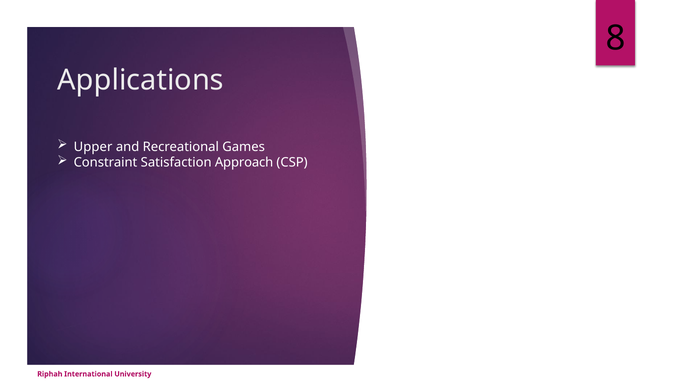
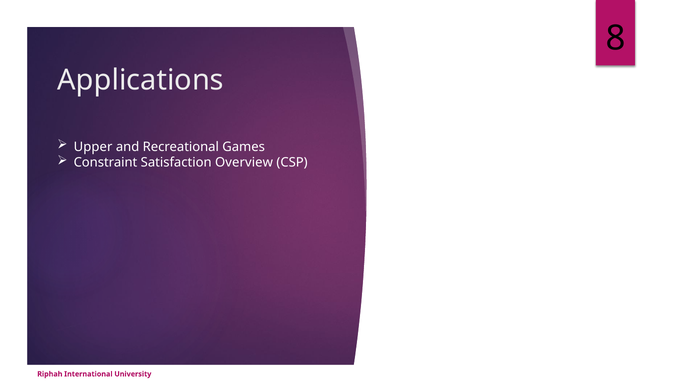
Approach: Approach -> Overview
